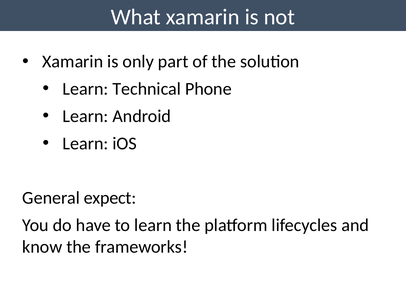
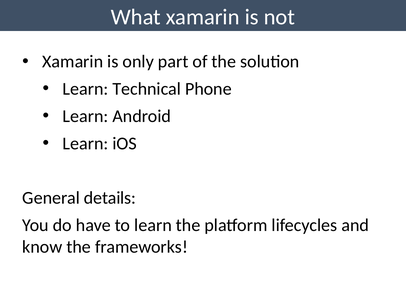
expect: expect -> details
